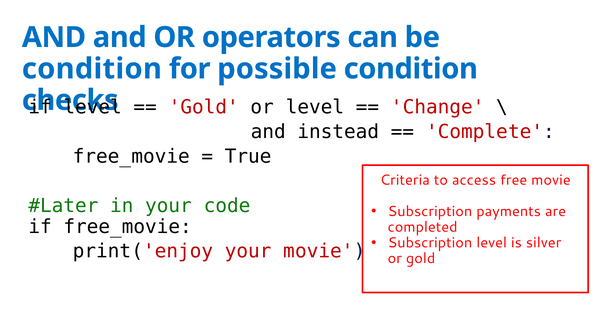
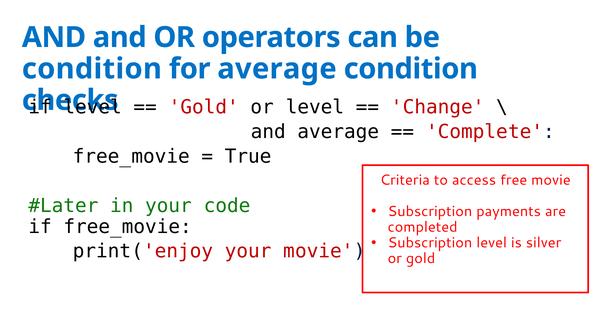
for possible: possible -> average
and instead: instead -> average
